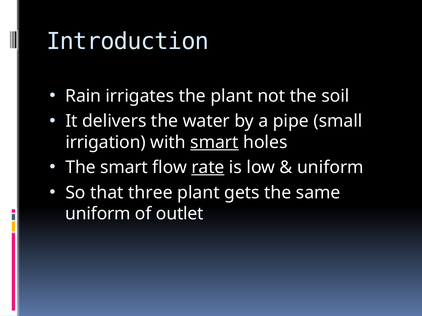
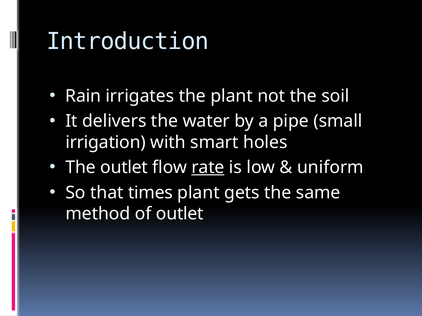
smart at (214, 142) underline: present -> none
The smart: smart -> outlet
three: three -> times
uniform at (98, 214): uniform -> method
